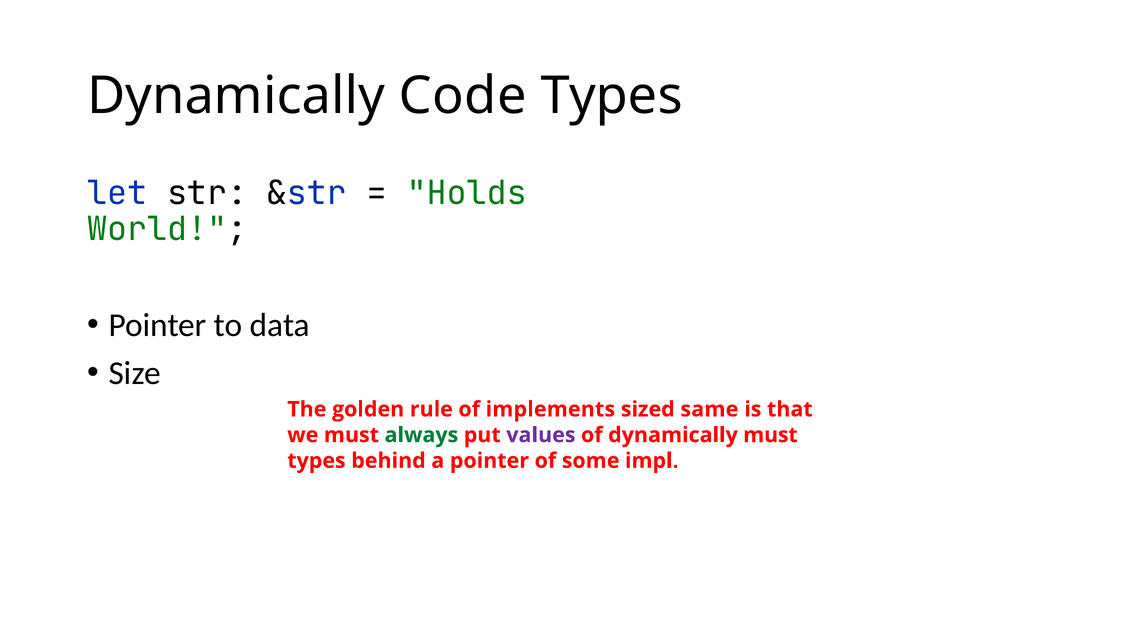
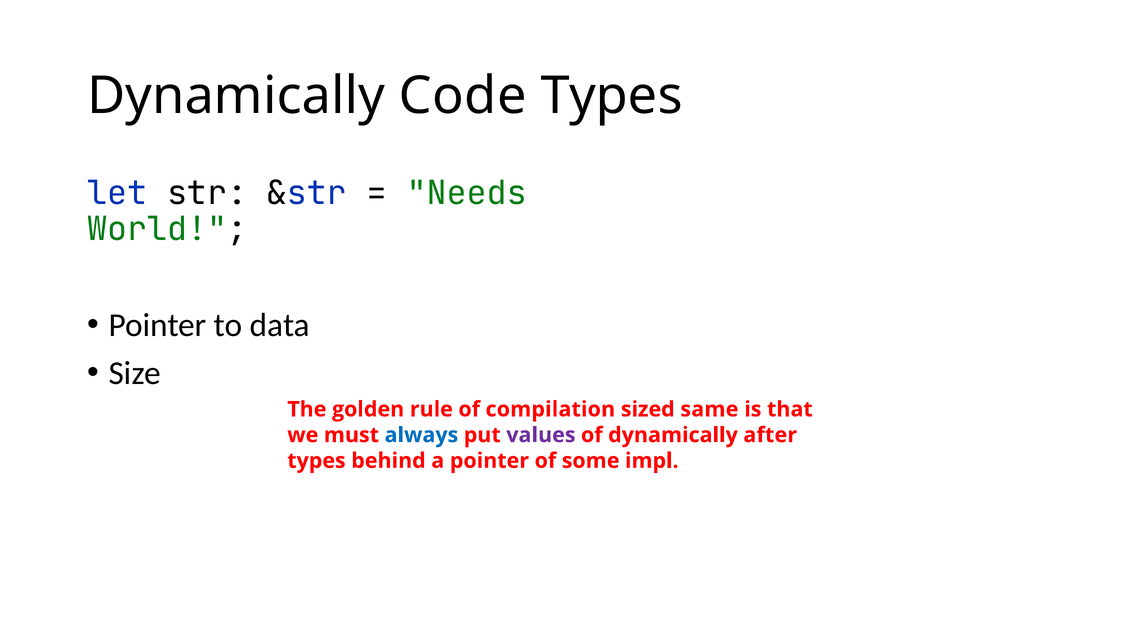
Holds: Holds -> Needs
implements: implements -> compilation
always colour: green -> blue
dynamically must: must -> after
